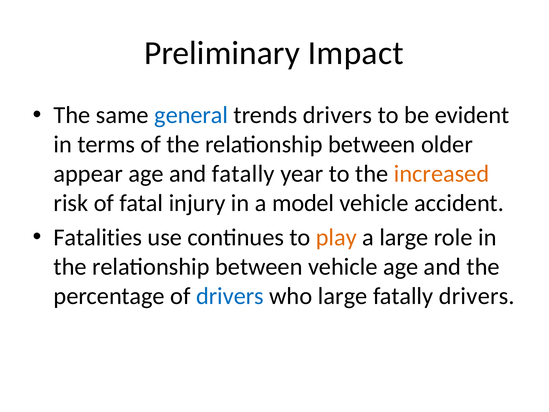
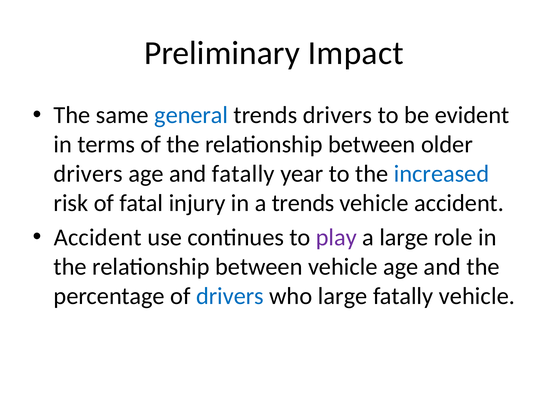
appear at (88, 174): appear -> drivers
increased colour: orange -> blue
a model: model -> trends
Fatalities at (98, 237): Fatalities -> Accident
play colour: orange -> purple
fatally drivers: drivers -> vehicle
